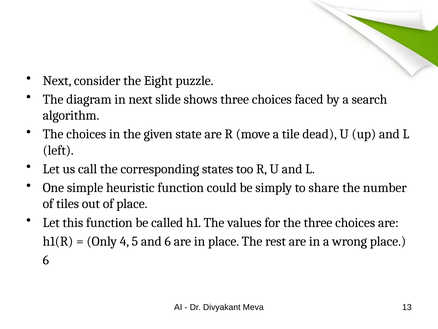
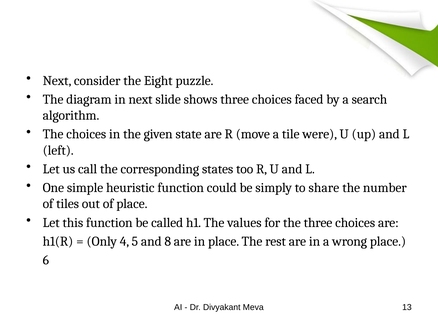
dead: dead -> were
and 6: 6 -> 8
